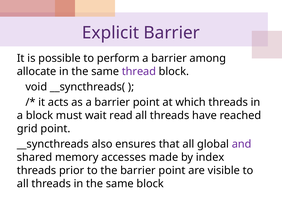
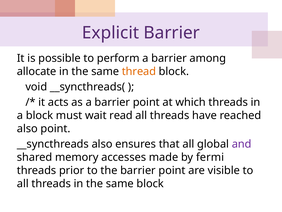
thread colour: purple -> orange
grid at (27, 128): grid -> also
index: index -> fermi
